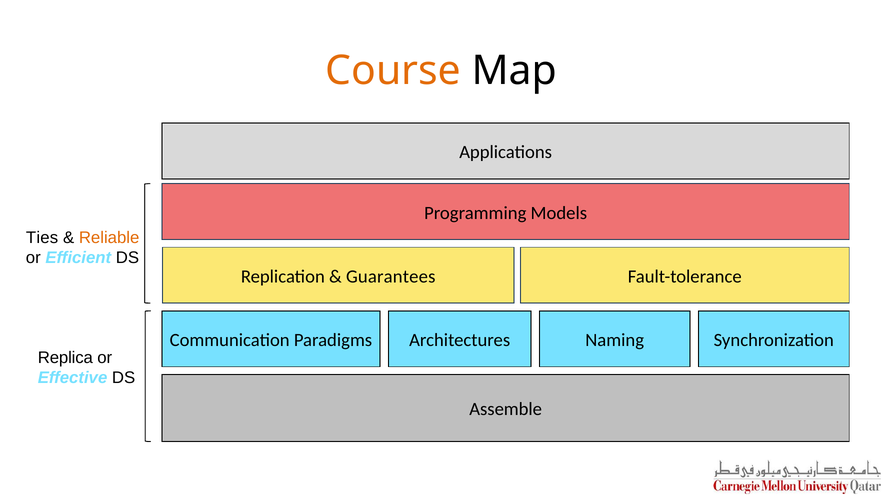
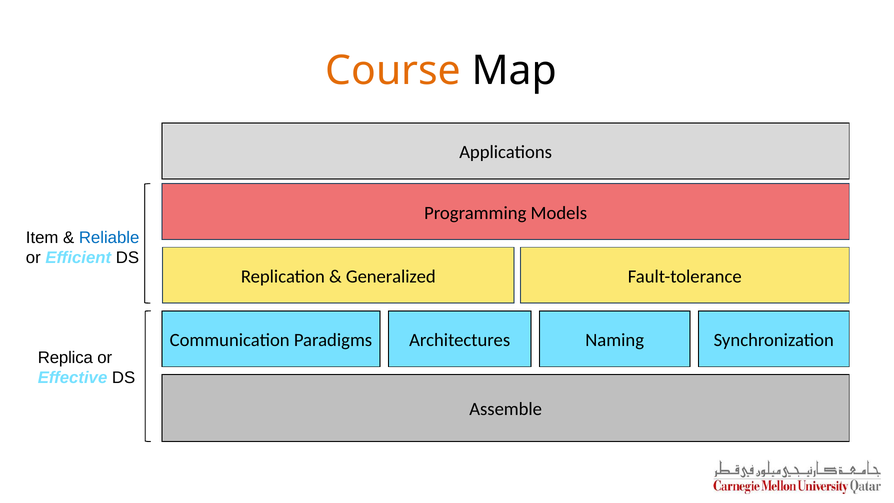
Ties: Ties -> Item
Reliable colour: orange -> blue
Guarantees: Guarantees -> Generalized
